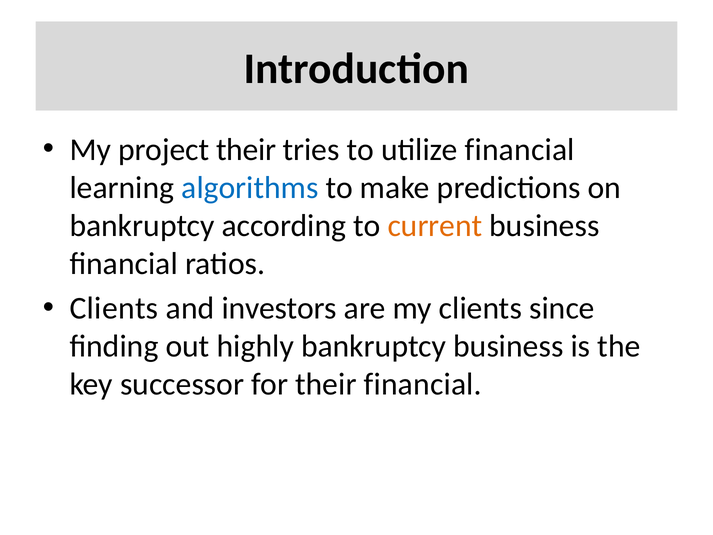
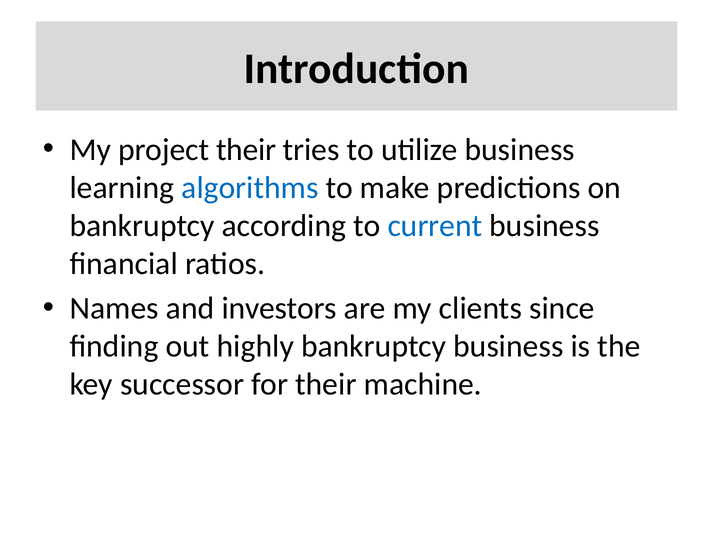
utilize financial: financial -> business
current colour: orange -> blue
Clients at (114, 308): Clients -> Names
their financial: financial -> machine
